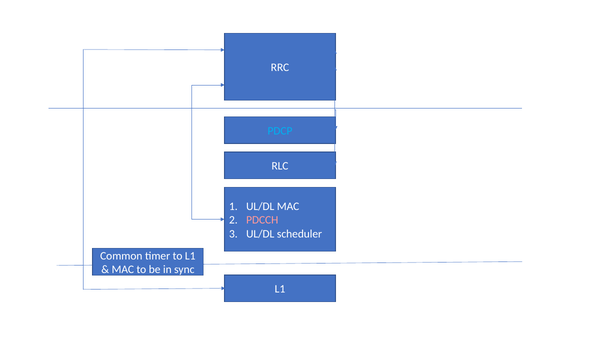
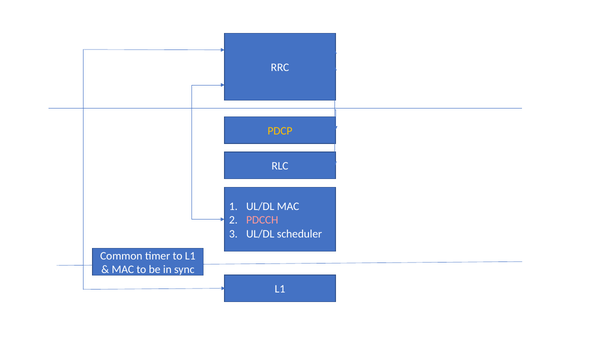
PDCP colour: light blue -> yellow
